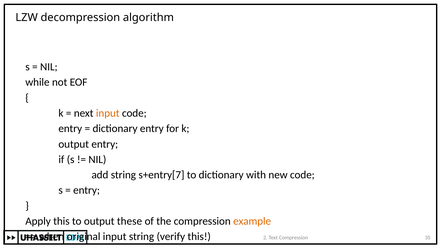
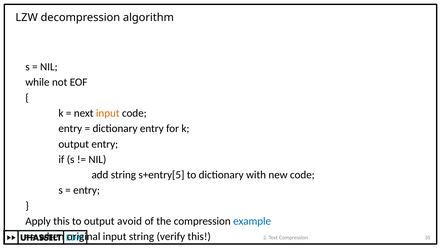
s+entry[7: s+entry[7 -> s+entry[5
these: these -> avoid
example colour: orange -> blue
